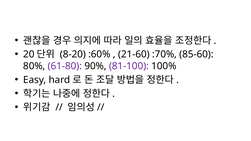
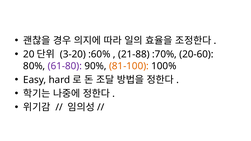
8-20: 8-20 -> 3-20
21-60: 21-60 -> 21-88
85-60: 85-60 -> 20-60
81-100 colour: purple -> orange
